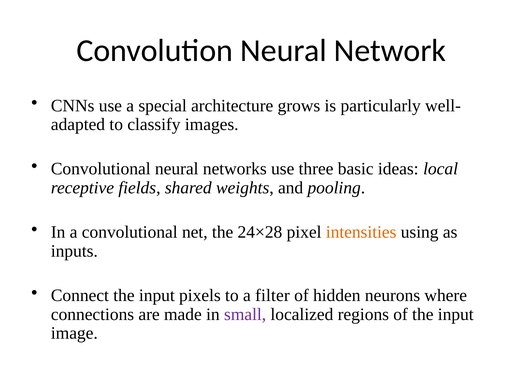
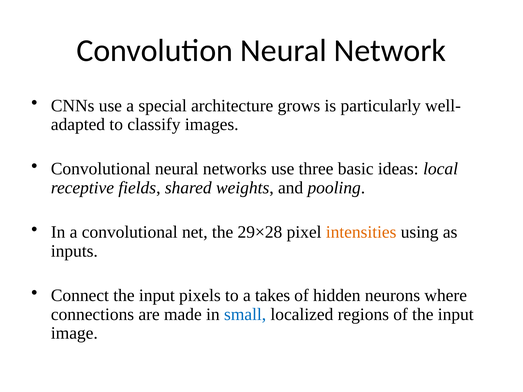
24×28: 24×28 -> 29×28
filter: filter -> takes
small colour: purple -> blue
